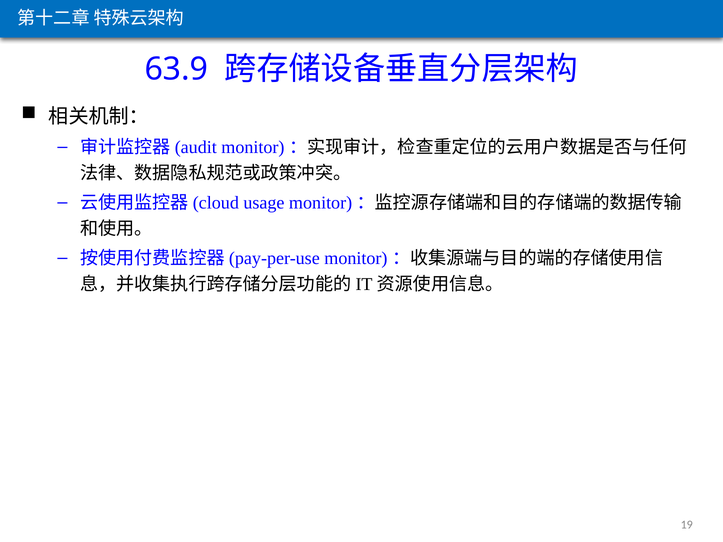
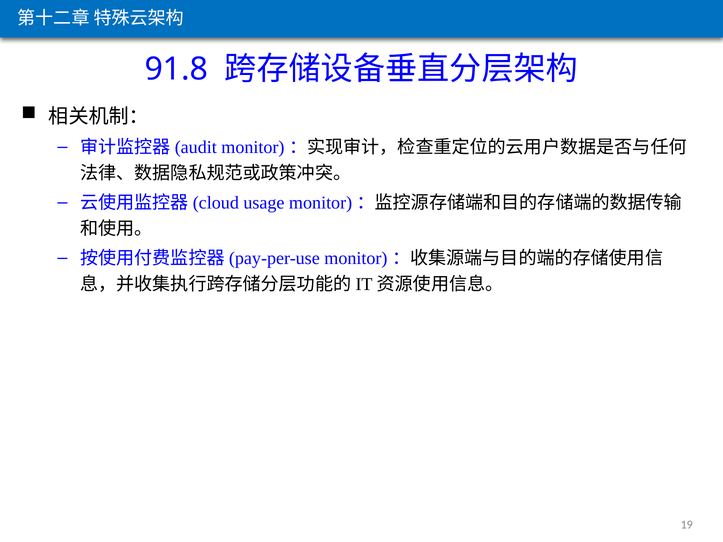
63.9: 63.9 -> 91.8
